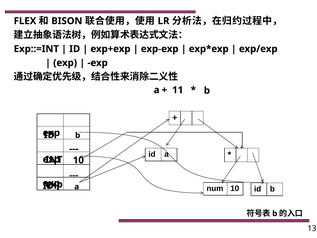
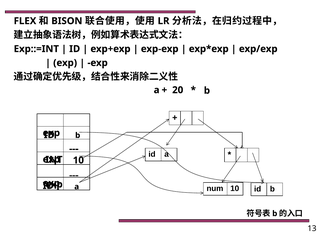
11: 11 -> 20
